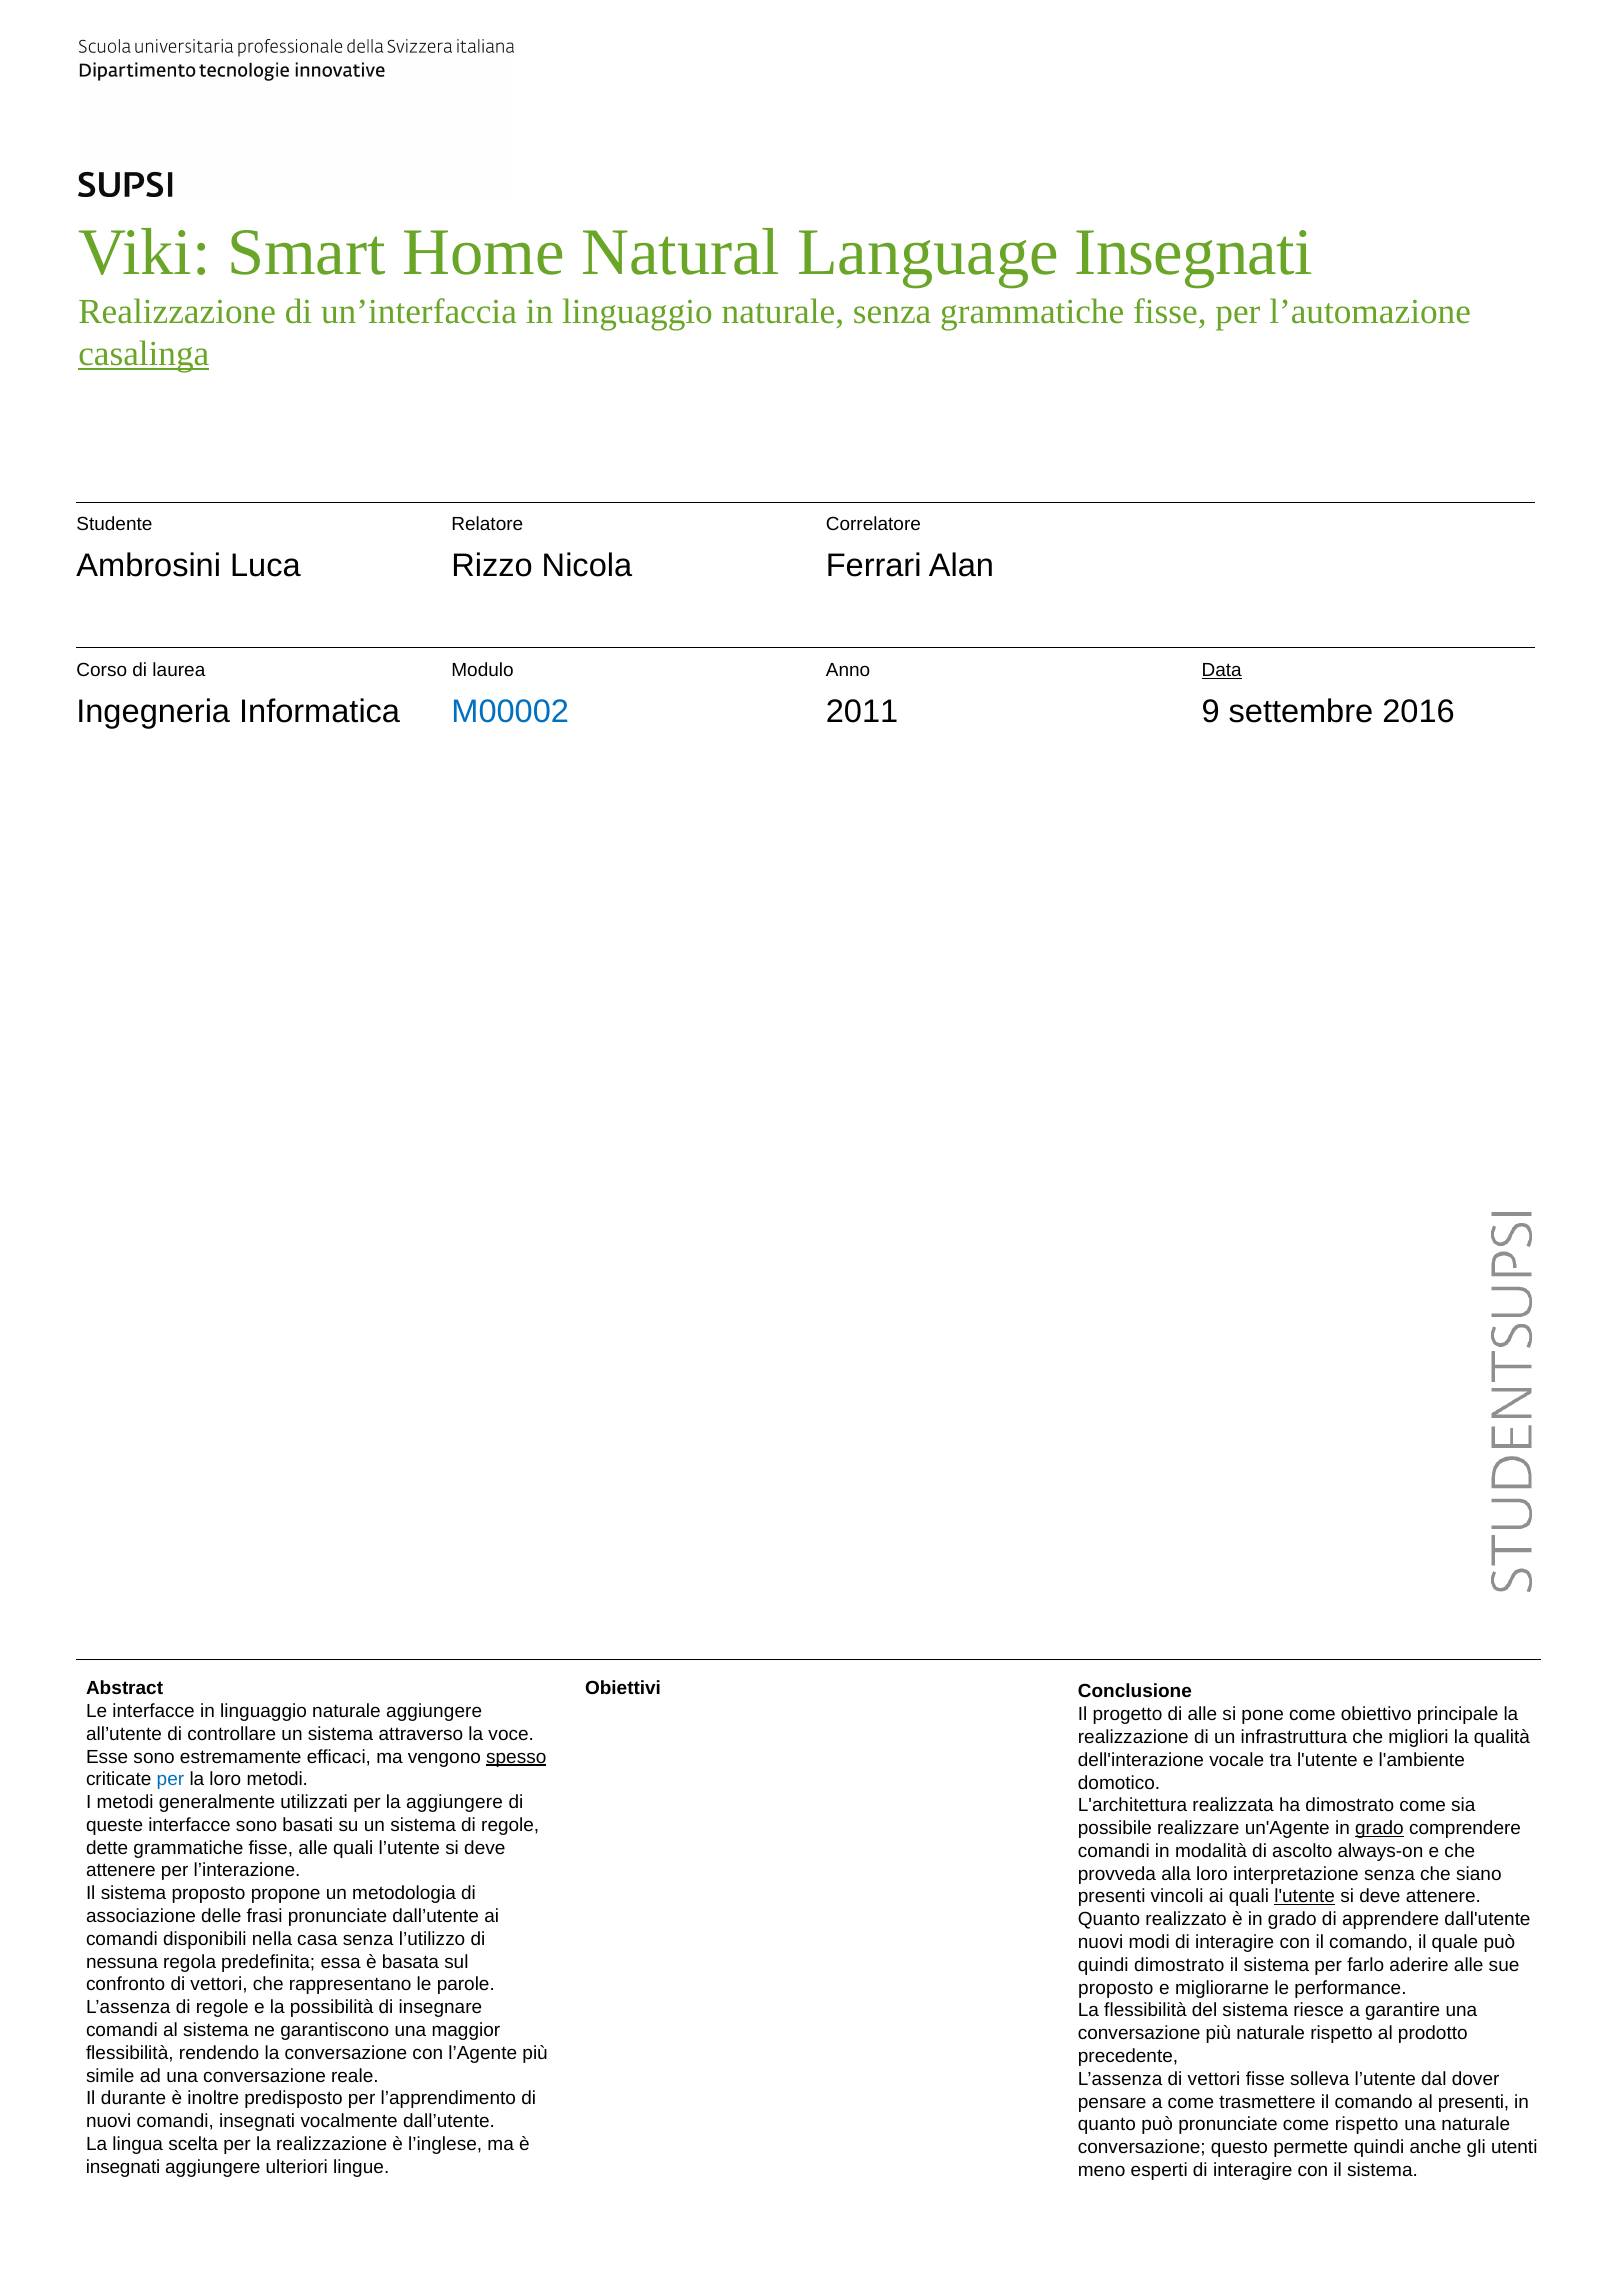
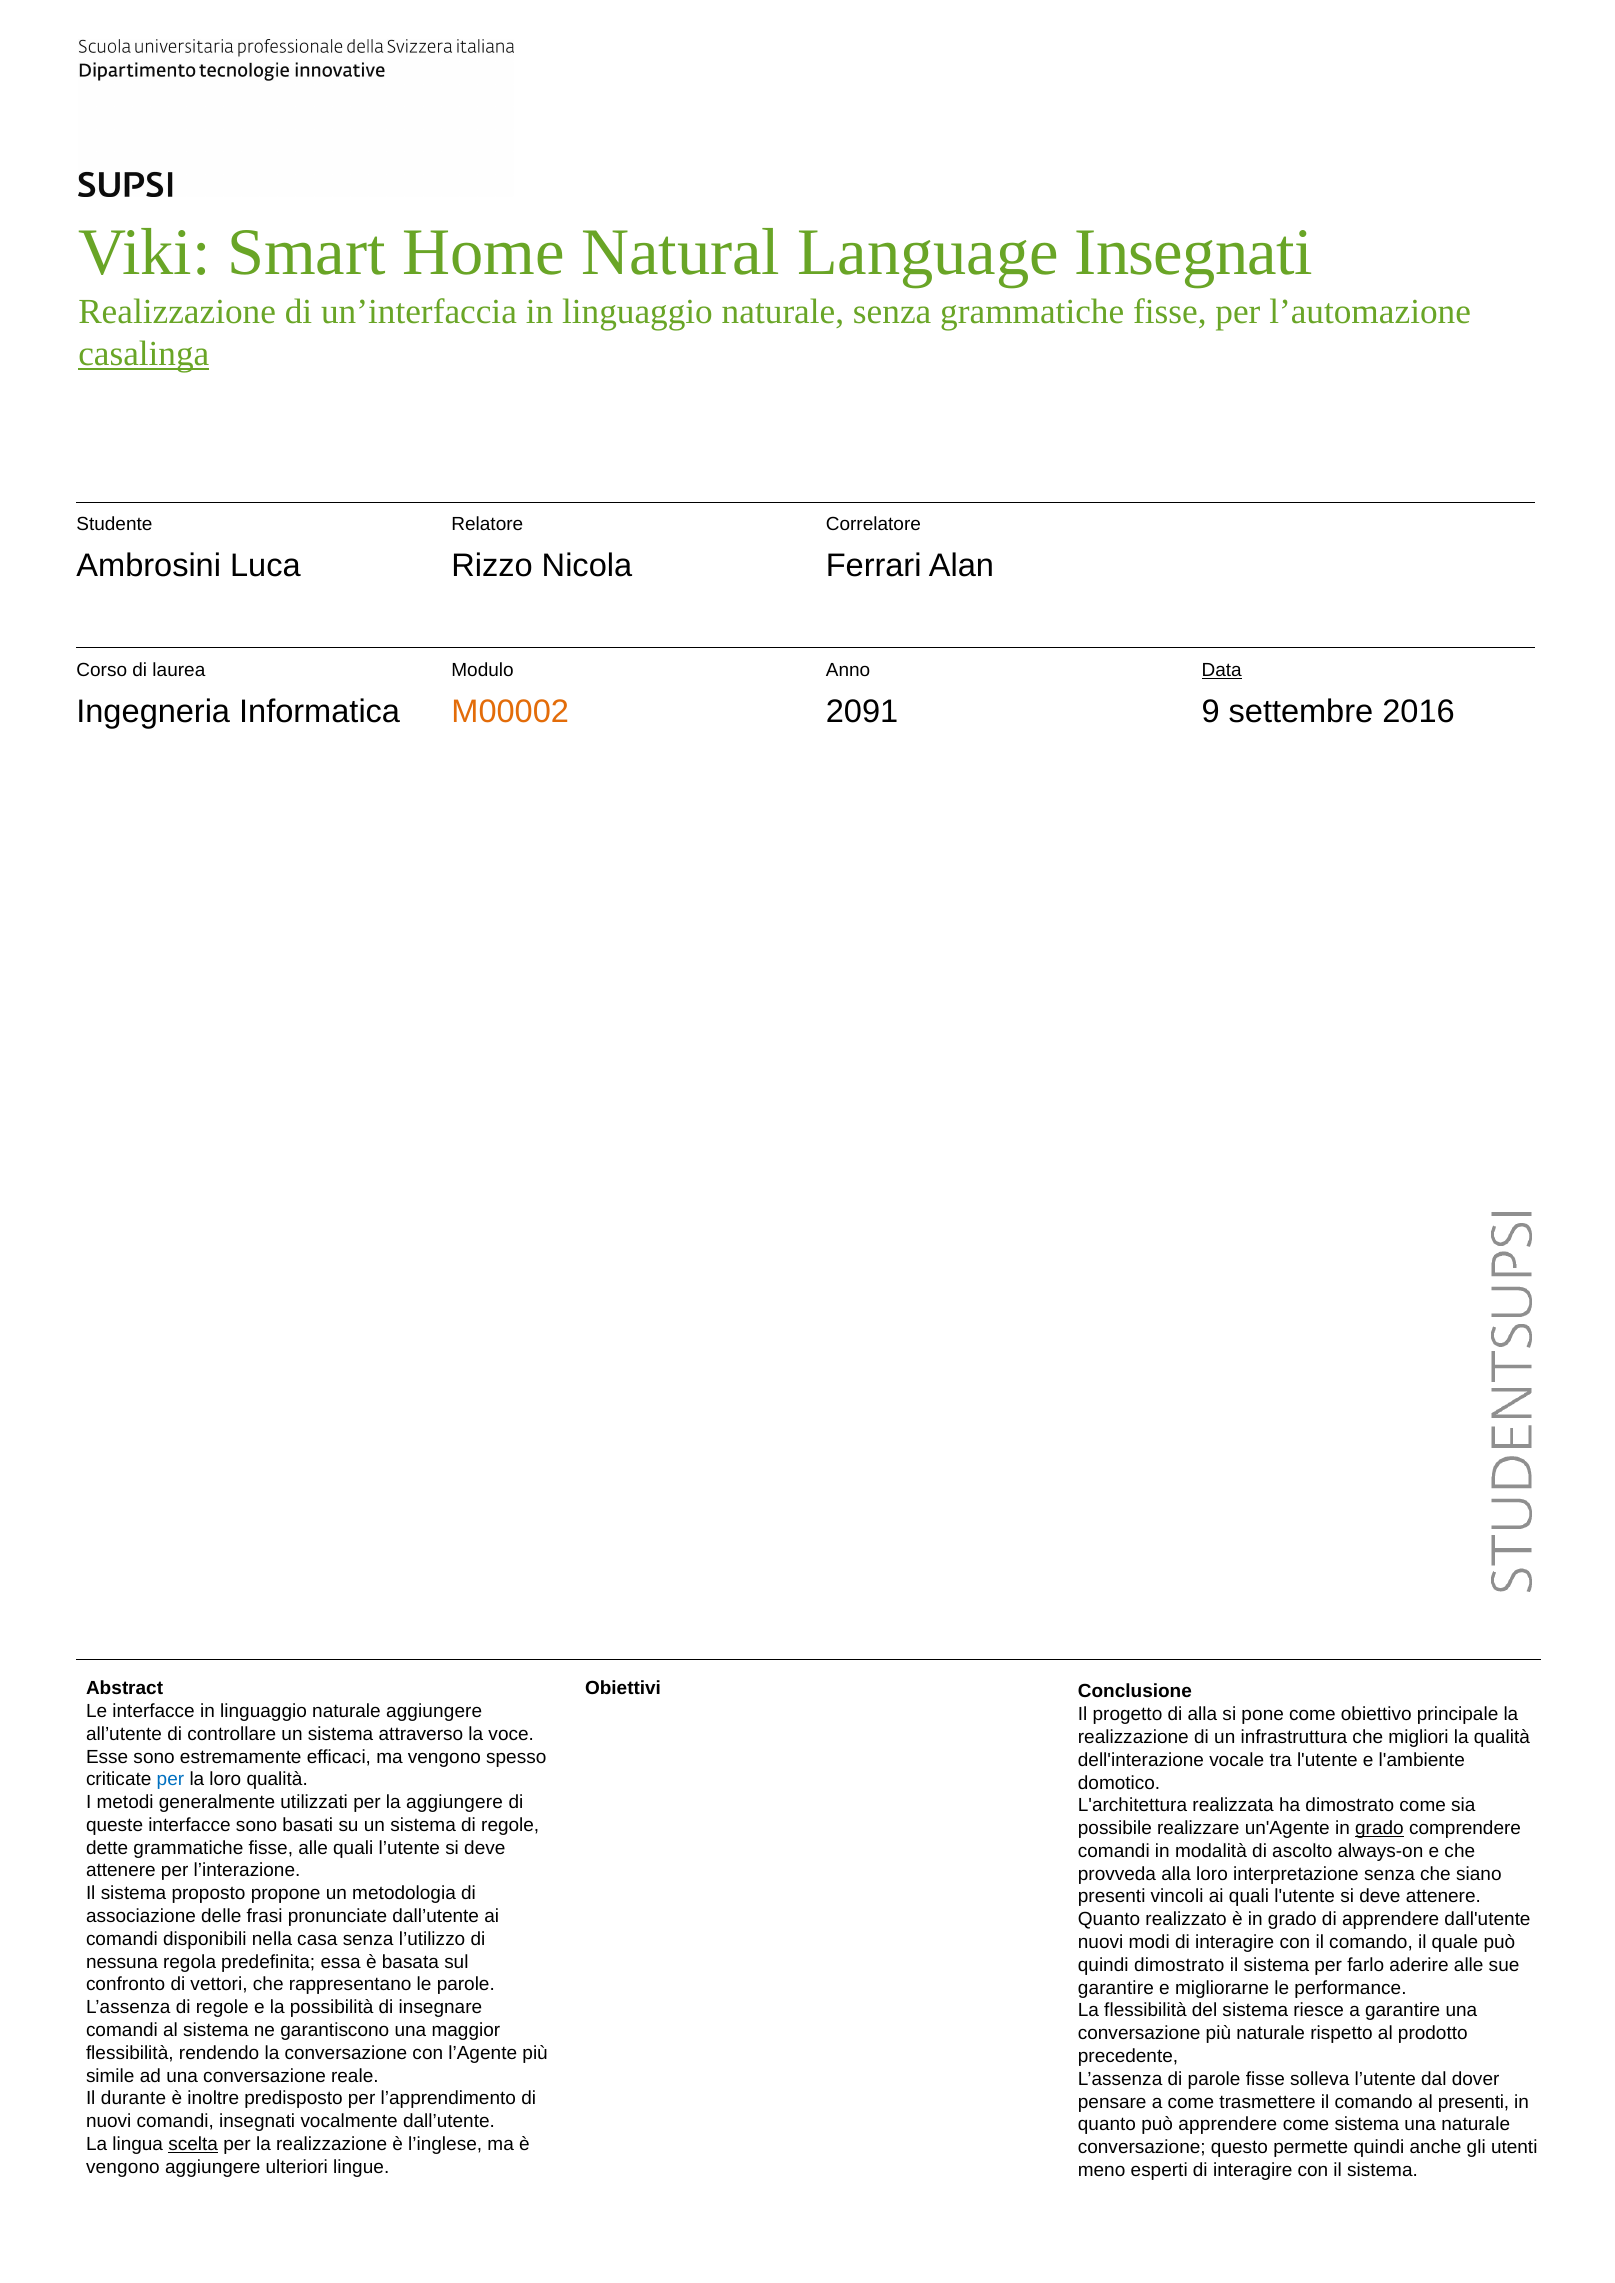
M00002 colour: blue -> orange
2011: 2011 -> 2091
di alle: alle -> alla
spesso underline: present -> none
loro metodi: metodi -> qualità
l'utente at (1305, 1897) underline: present -> none
proposto at (1116, 1989): proposto -> garantire
L’assenza di vettori: vettori -> parole
può pronunciate: pronunciate -> apprendere
come rispetto: rispetto -> sistema
scelta underline: none -> present
insegnati at (123, 2168): insegnati -> vengono
